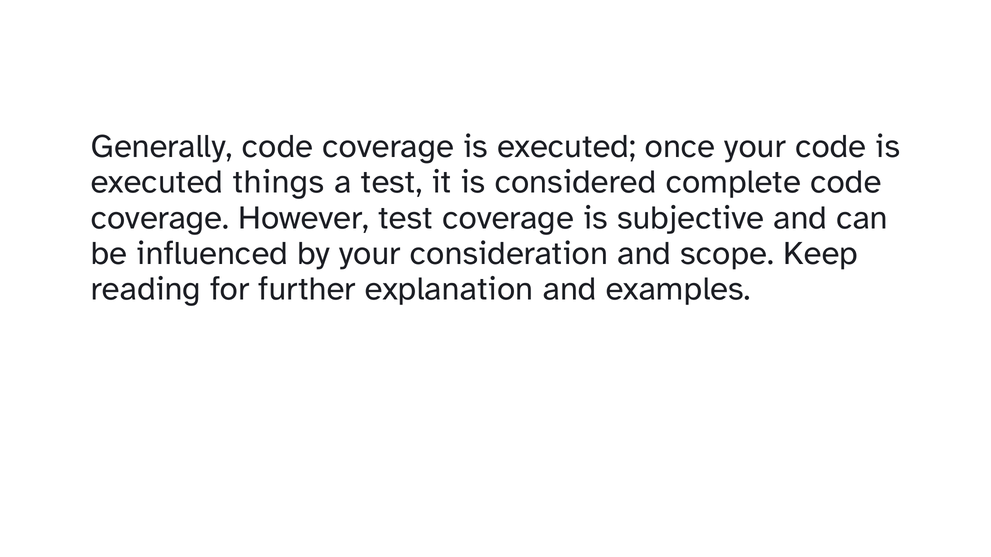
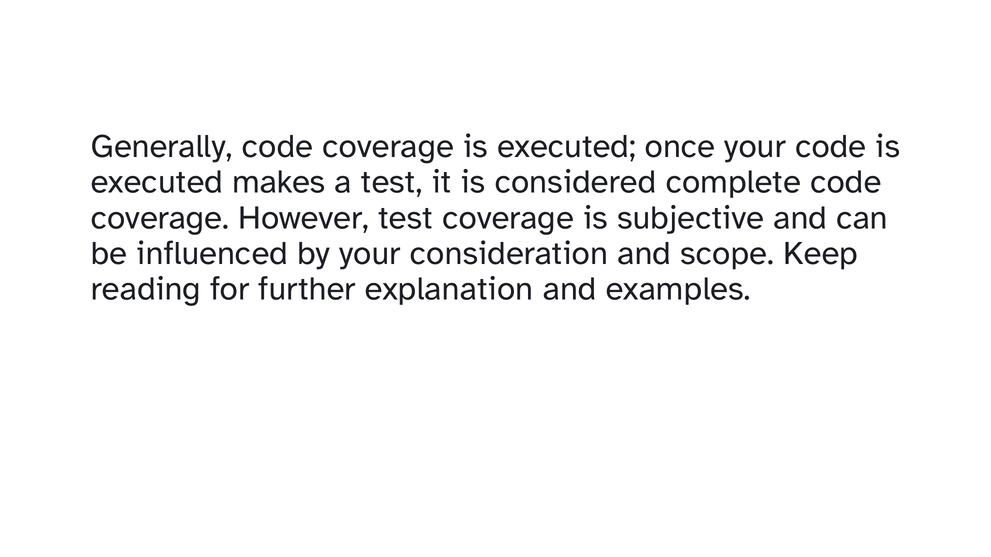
things: things -> makes
